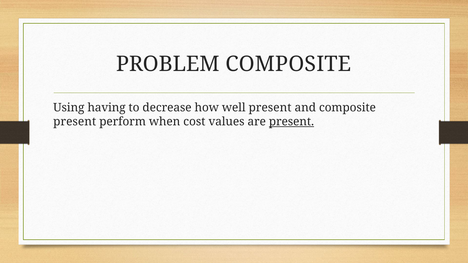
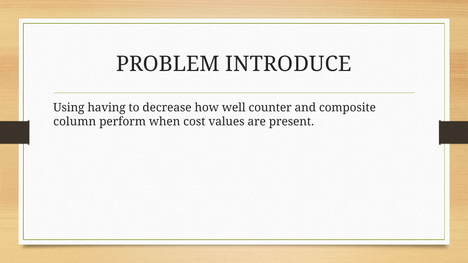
PROBLEM COMPOSITE: COMPOSITE -> INTRODUCE
well present: present -> counter
present at (75, 122): present -> column
present at (291, 122) underline: present -> none
